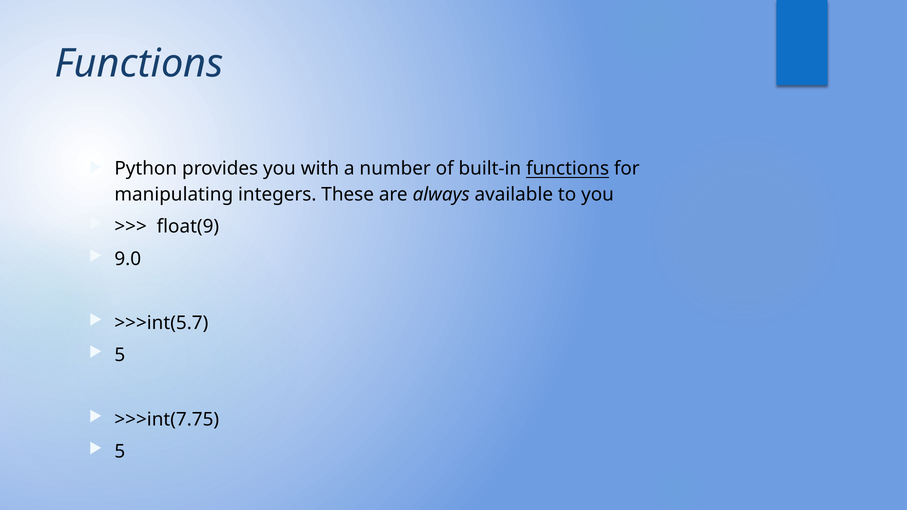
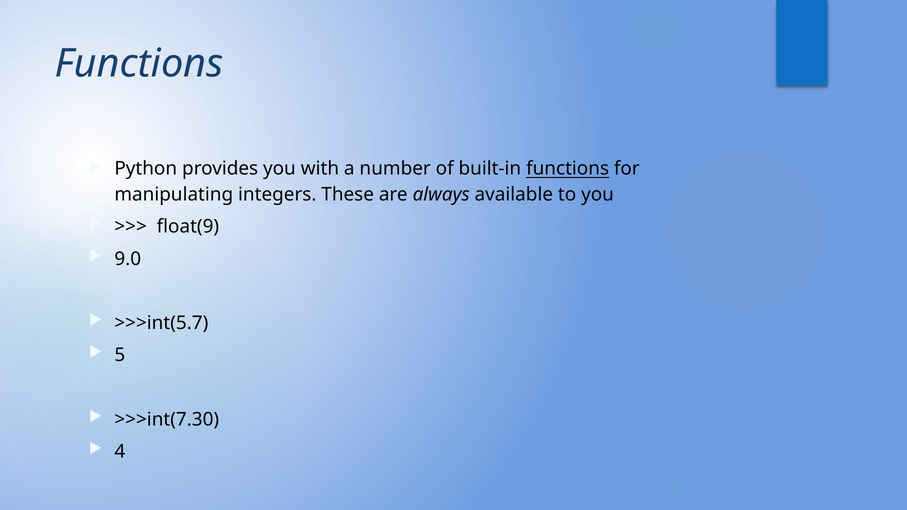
>>>int(7.75: >>>int(7.75 -> >>>int(7.30
5 at (120, 452): 5 -> 4
